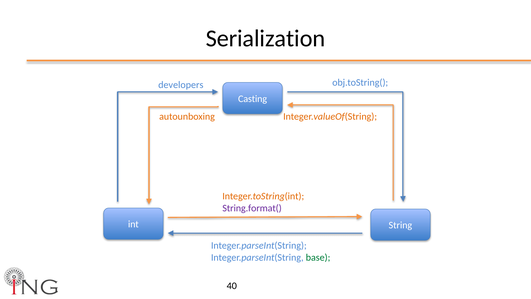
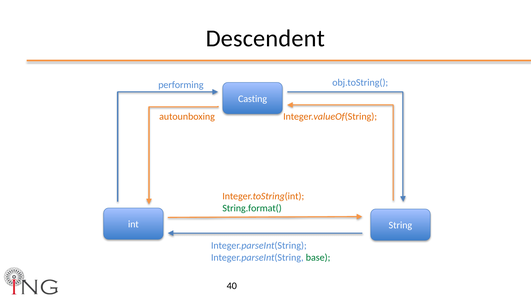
Serialization: Serialization -> Descendent
developers: developers -> performing
String.format( colour: purple -> green
